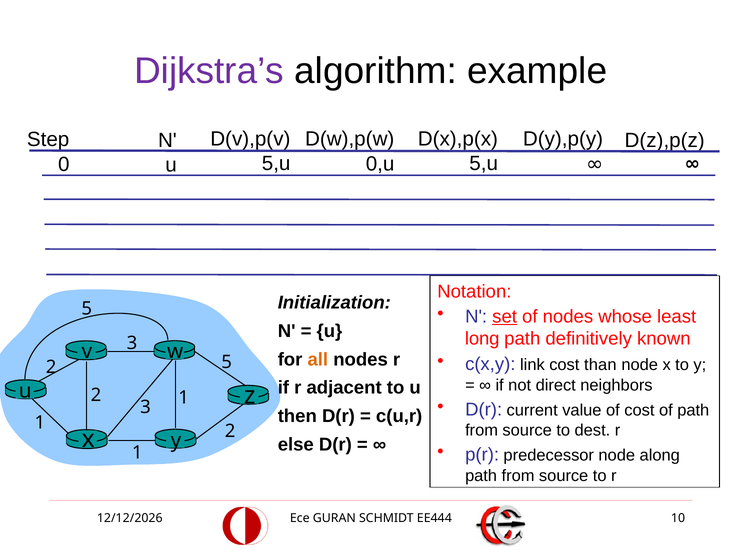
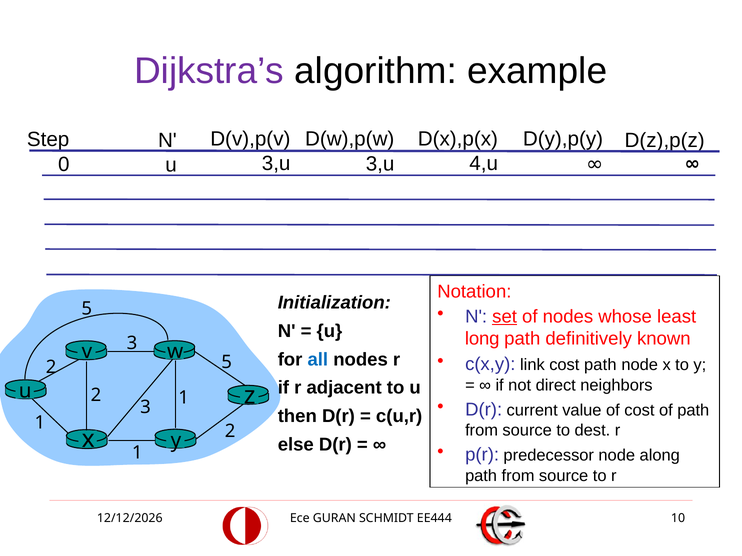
5,u at (276, 164): 5,u -> 3,u
5,u at (484, 164): 5,u -> 4,u
0,u at (380, 164): 0,u -> 3,u
all colour: orange -> blue
cost than: than -> path
